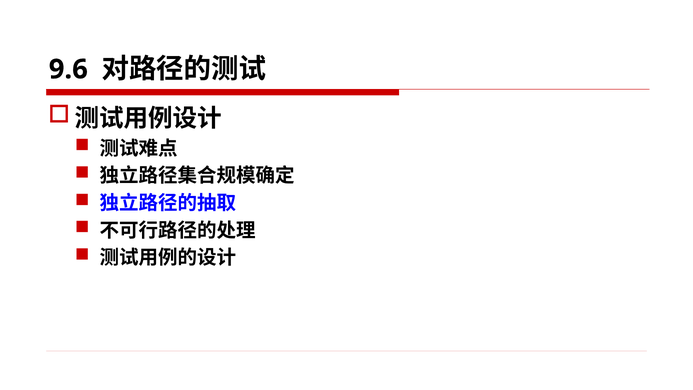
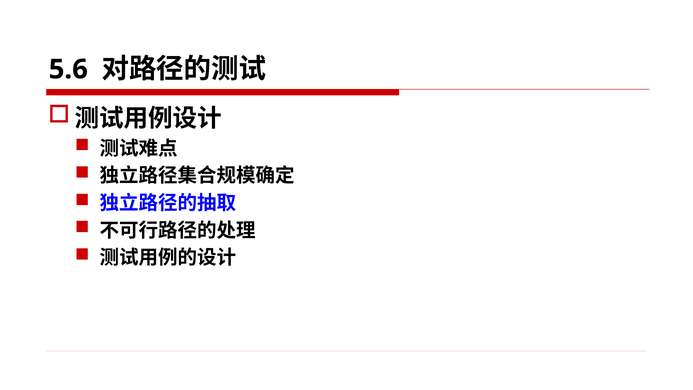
9.6: 9.6 -> 5.6
